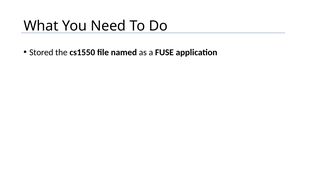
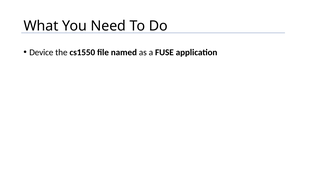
Stored: Stored -> Device
